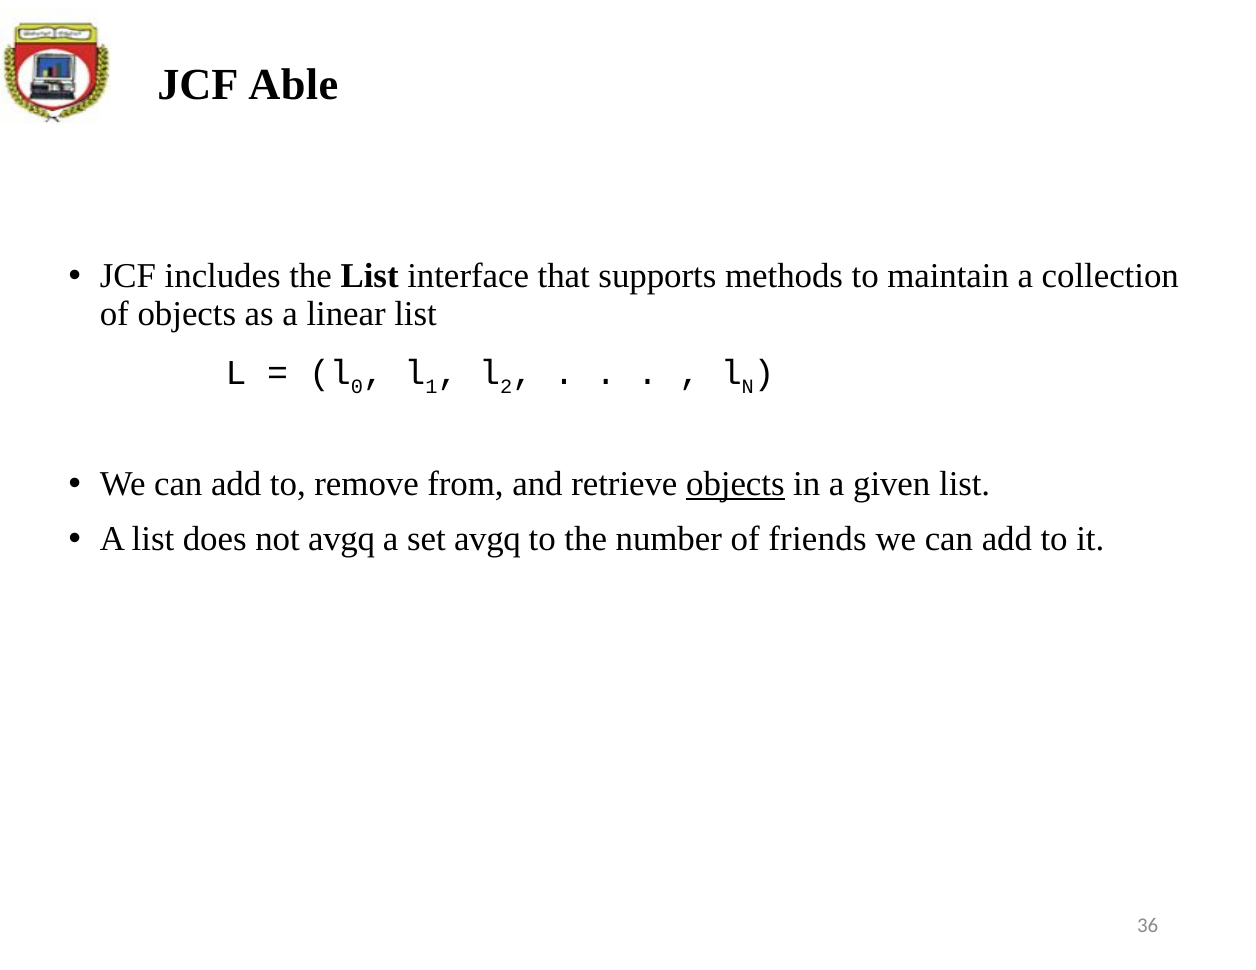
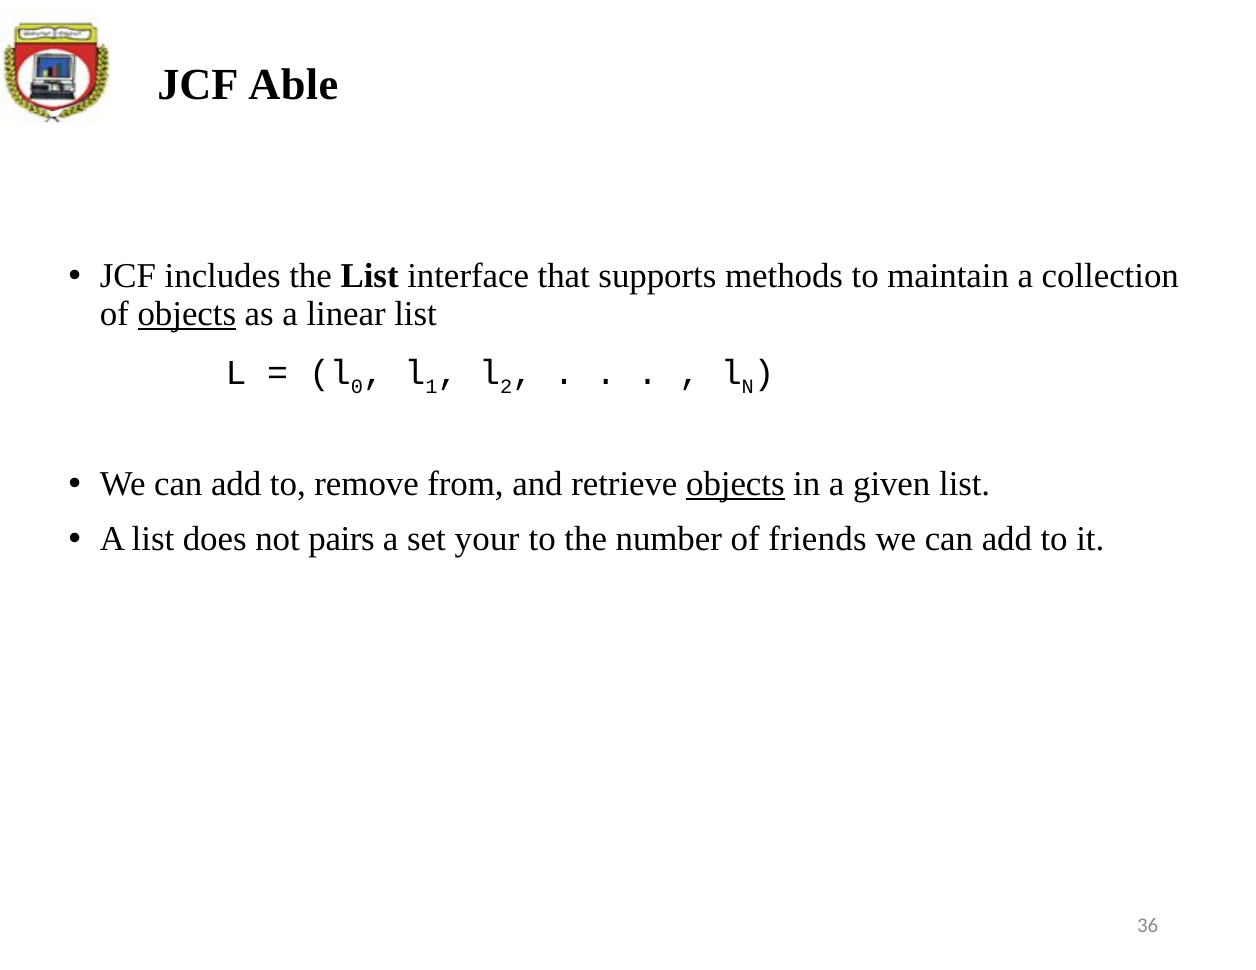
objects at (187, 314) underline: none -> present
not avgq: avgq -> pairs
set avgq: avgq -> your
